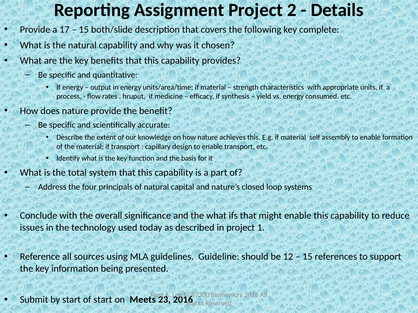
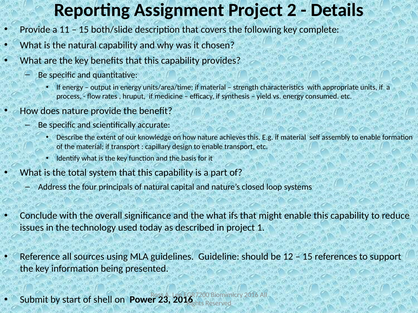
17: 17 -> 11
of start: start -> shell
Meets: Meets -> Power
